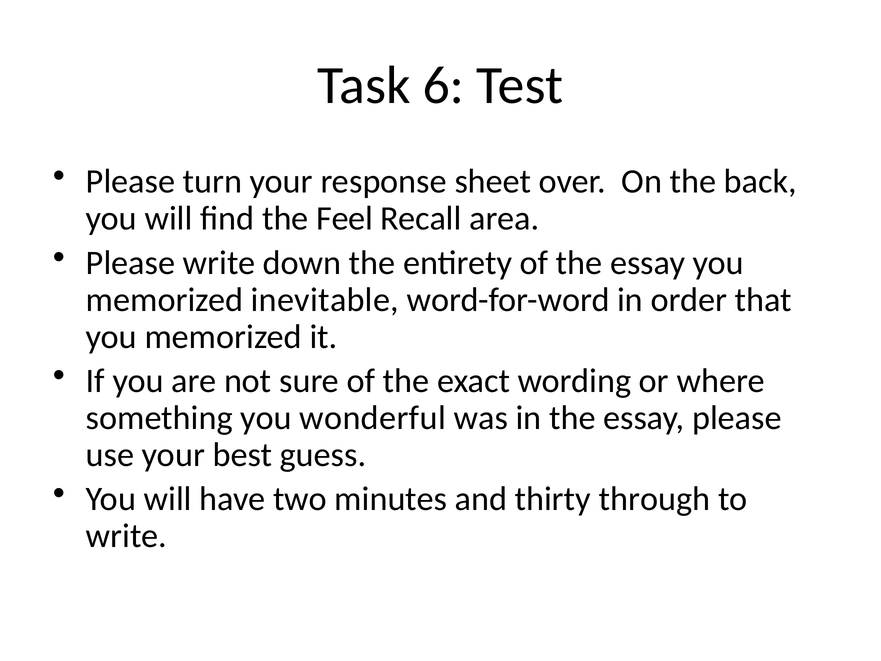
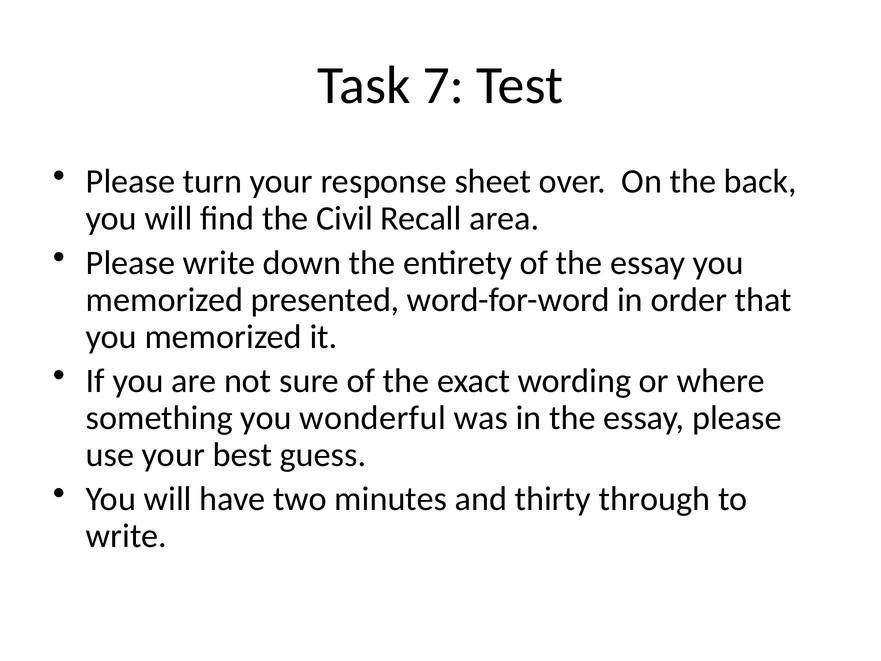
6: 6 -> 7
Feel: Feel -> Civil
inevitable: inevitable -> presented
